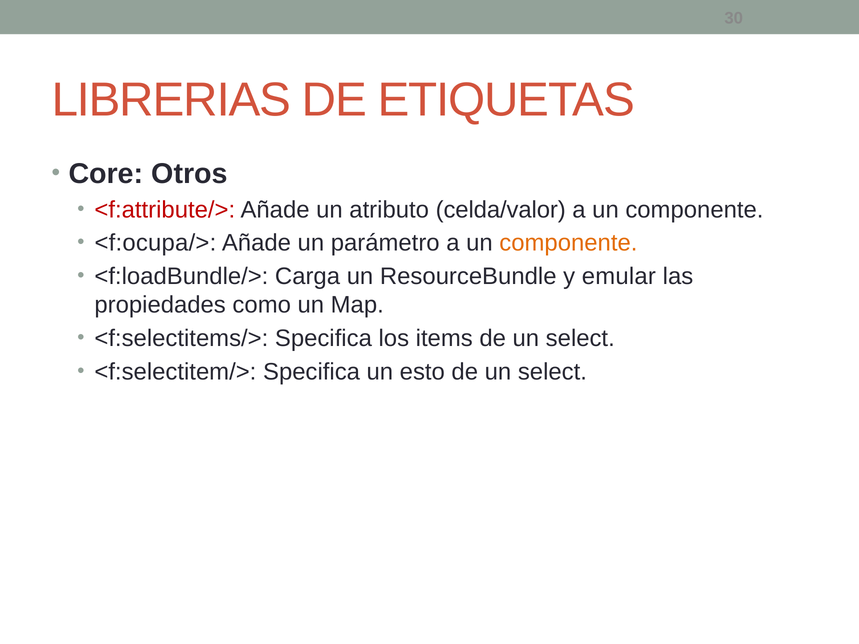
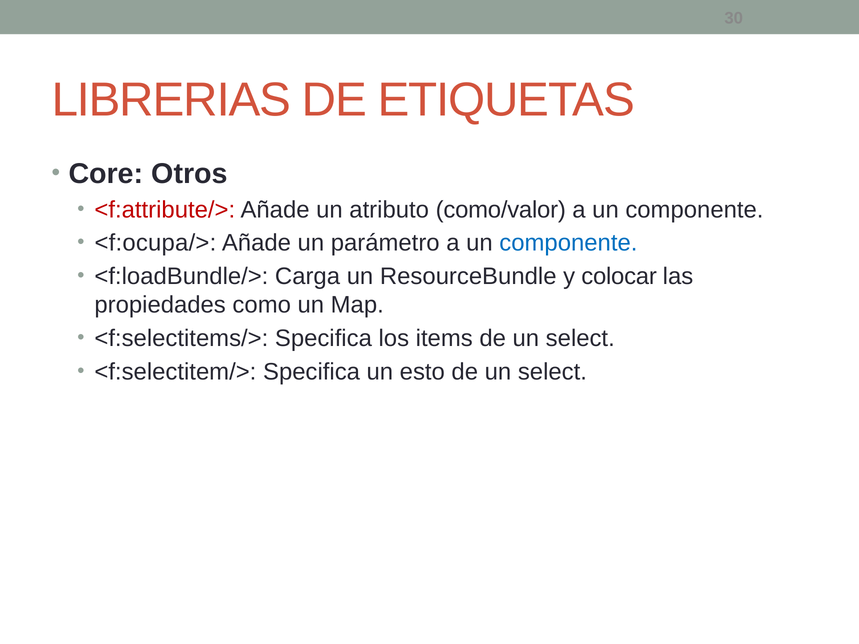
celda/valor: celda/valor -> como/valor
componente at (568, 243) colour: orange -> blue
emular: emular -> colocar
